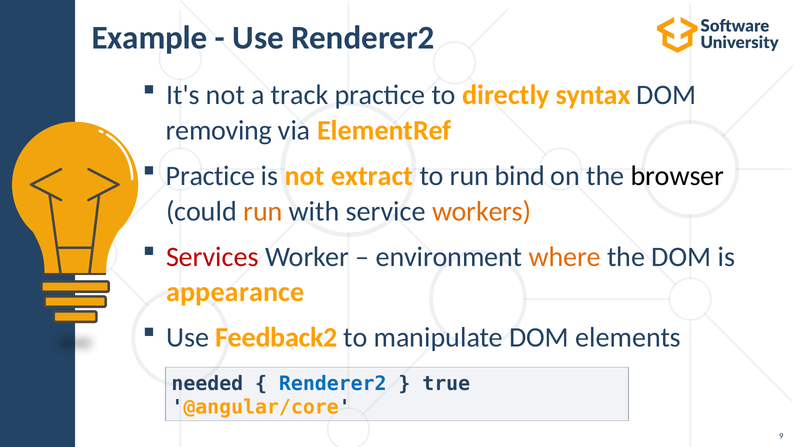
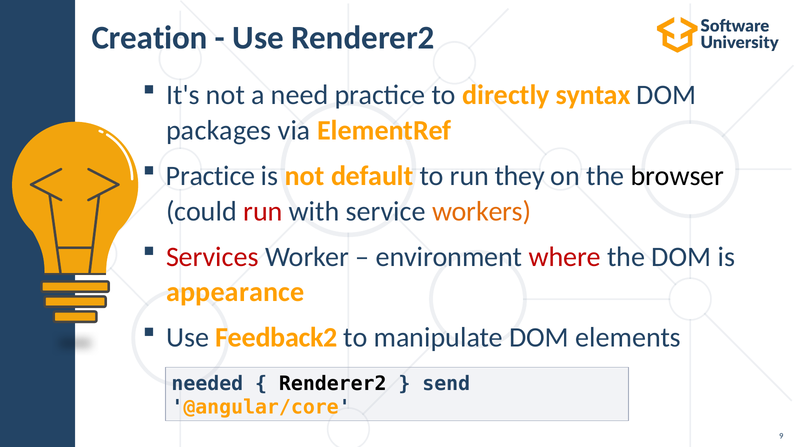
Example: Example -> Creation
track: track -> need
removing: removing -> packages
extract: extract -> default
bind: bind -> they
run at (263, 211) colour: orange -> red
where colour: orange -> red
Renderer2 at (333, 383) colour: blue -> black
true: true -> send
